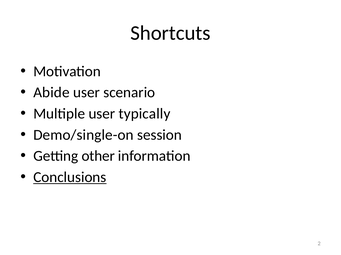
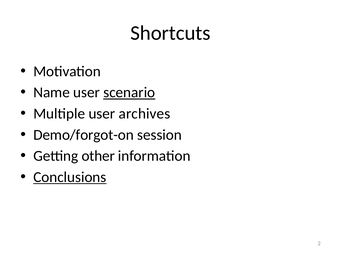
Abide: Abide -> Name
scenario underline: none -> present
typically: typically -> archives
Demo/single-on: Demo/single-on -> Demo/forgot-on
